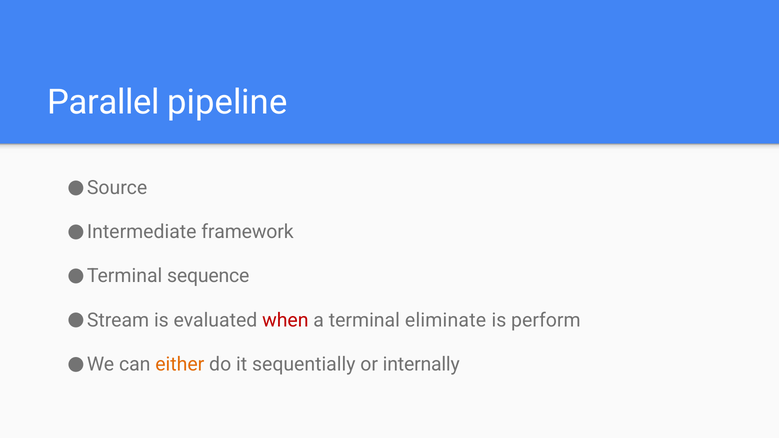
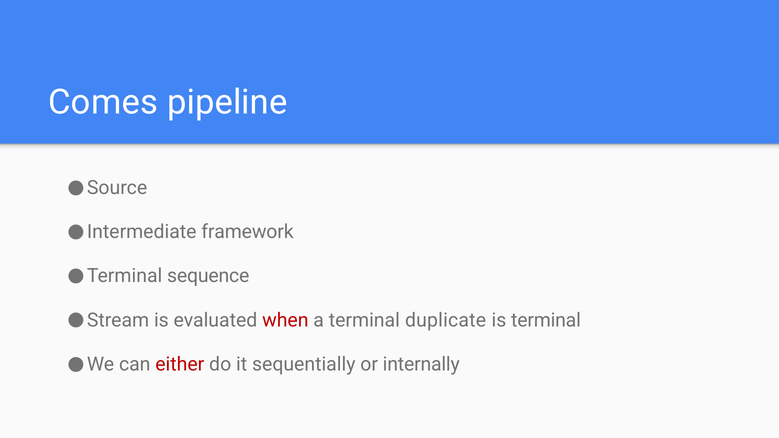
Parallel: Parallel -> Comes
eliminate: eliminate -> duplicate
is perform: perform -> terminal
either colour: orange -> red
